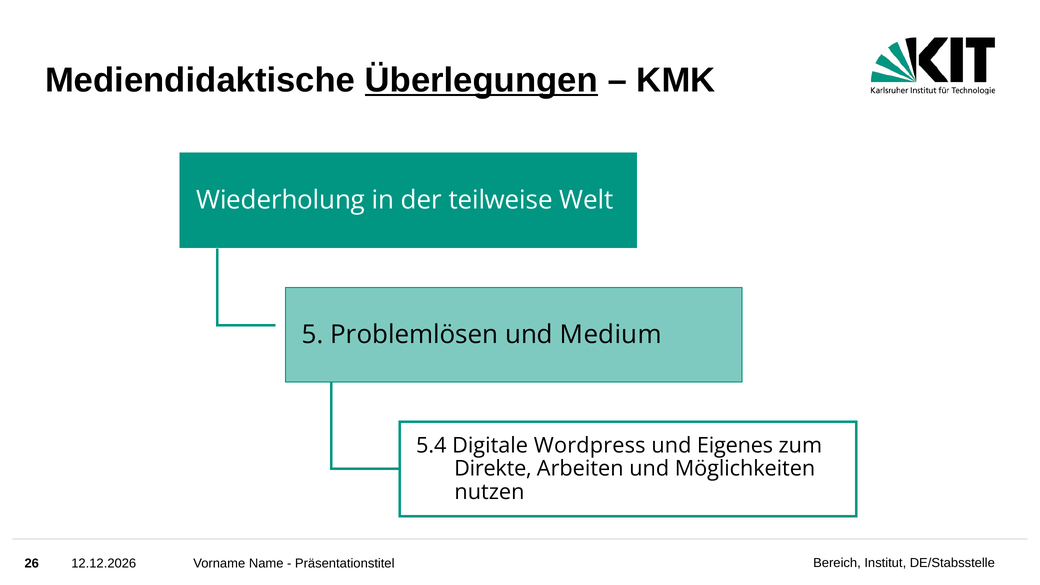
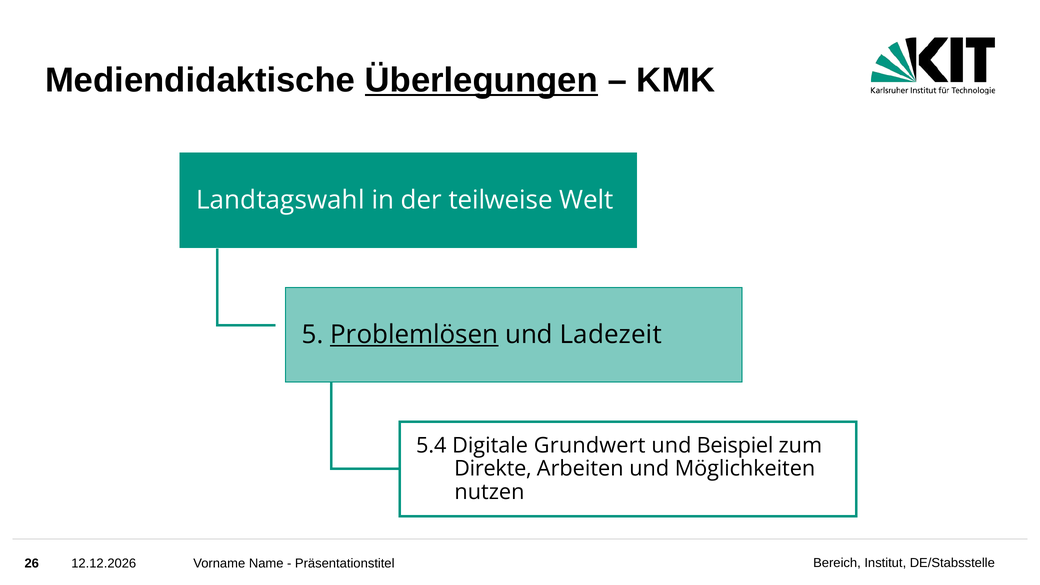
Wiederholung: Wiederholung -> Landtagswahl
Problemlösen underline: none -> present
Medium: Medium -> Ladezeit
Wordpress: Wordpress -> Grundwert
Eigenes: Eigenes -> Beispiel
